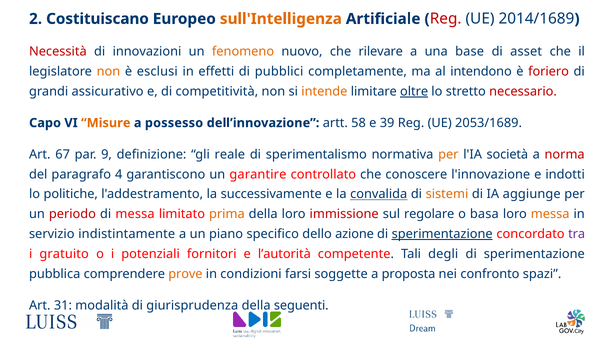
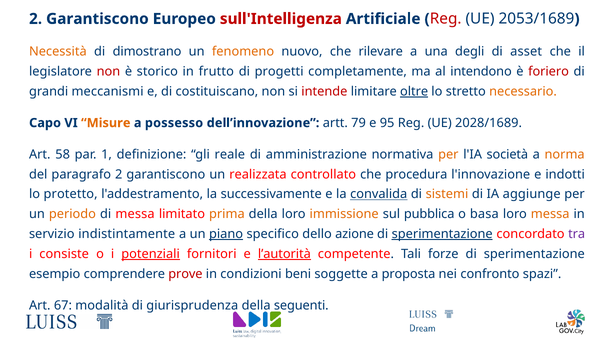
Costituiscano at (97, 19): Costituiscano -> Garantiscono
sull'Intelligenza colour: orange -> red
2014/1689: 2014/1689 -> 2053/1689
Necessità colour: red -> orange
innovazioni: innovazioni -> dimostrano
base: base -> degli
non at (108, 72) colour: orange -> red
esclusi: esclusi -> storico
effetti: effetti -> frutto
pubblici: pubblici -> progetti
assicurativo: assicurativo -> meccanismi
competitività: competitività -> costituiscano
intende colour: orange -> red
necessario colour: red -> orange
58: 58 -> 79
39: 39 -> 95
2053/1689: 2053/1689 -> 2028/1689
67: 67 -> 58
9: 9 -> 1
sperimentalismo: sperimentalismo -> amministrazione
norma colour: red -> orange
paragrafo 4: 4 -> 2
garantire: garantire -> realizzata
conoscere: conoscere -> procedura
politiche: politiche -> protetto
periodo colour: red -> orange
immissione colour: red -> orange
regolare: regolare -> pubblica
piano underline: none -> present
gratuito: gratuito -> consiste
potenziali underline: none -> present
l’autorità underline: none -> present
degli: degli -> forze
pubblica: pubblica -> esempio
prove colour: orange -> red
farsi: farsi -> beni
31: 31 -> 67
